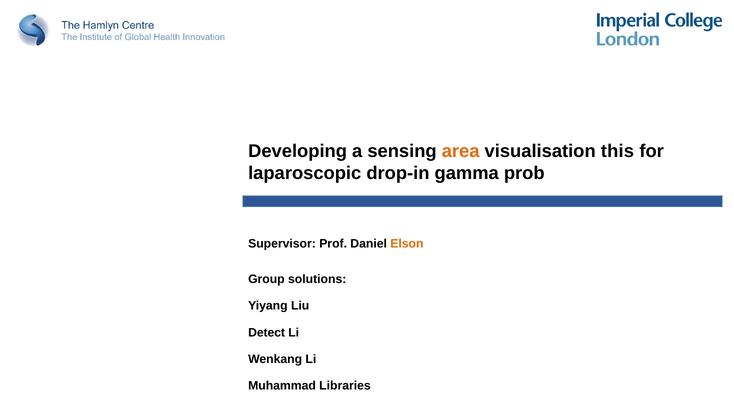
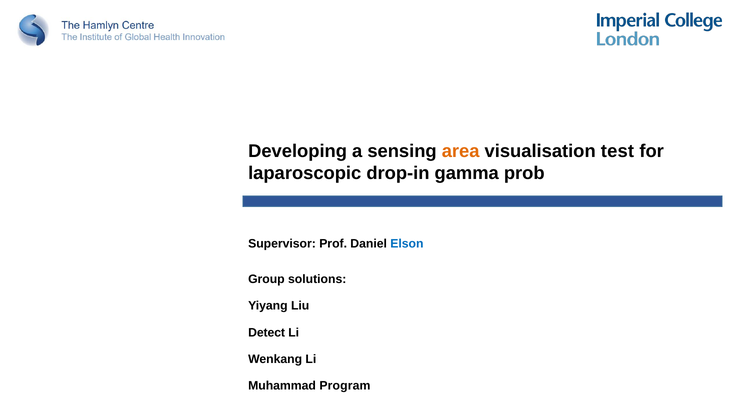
this: this -> test
Elson colour: orange -> blue
Libraries: Libraries -> Program
